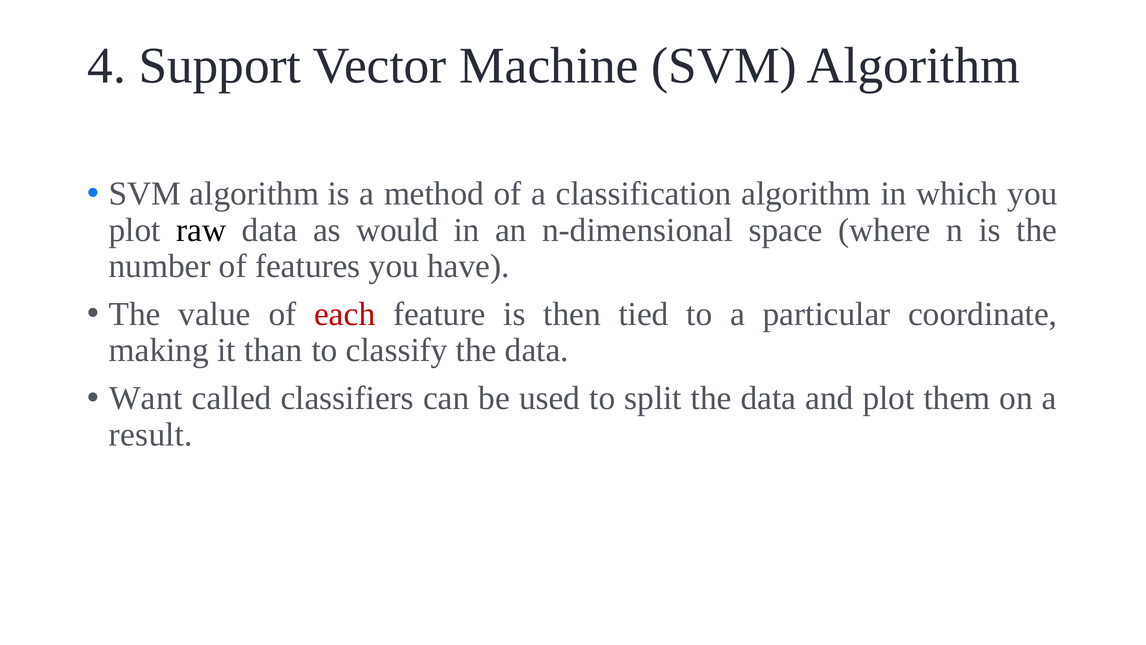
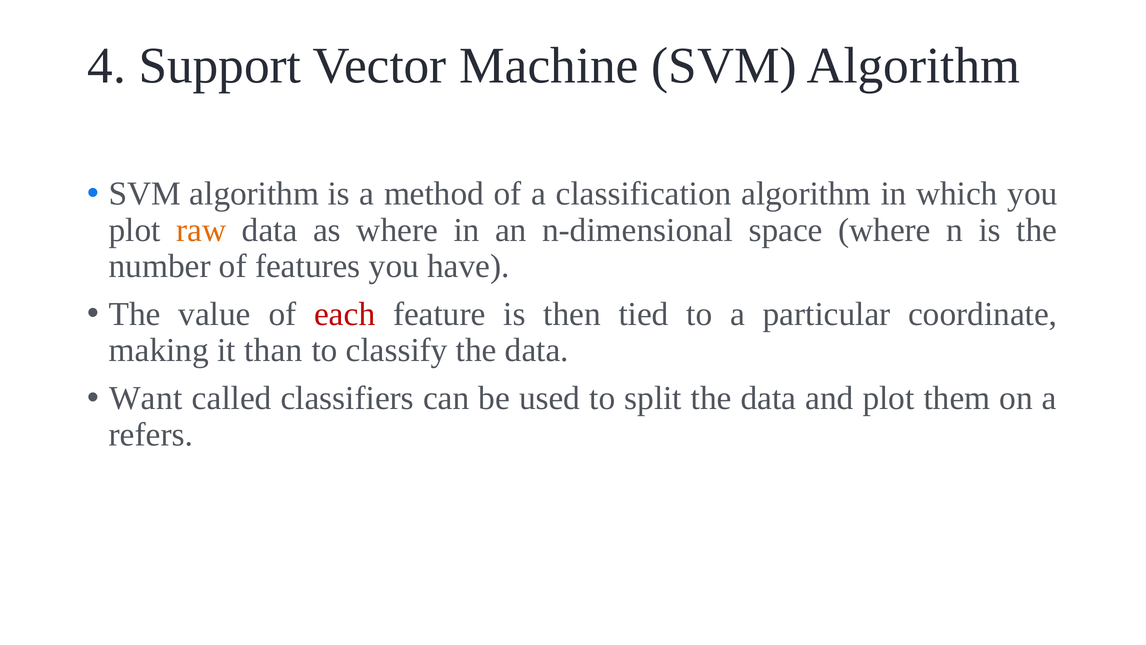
raw colour: black -> orange
as would: would -> where
result: result -> refers
